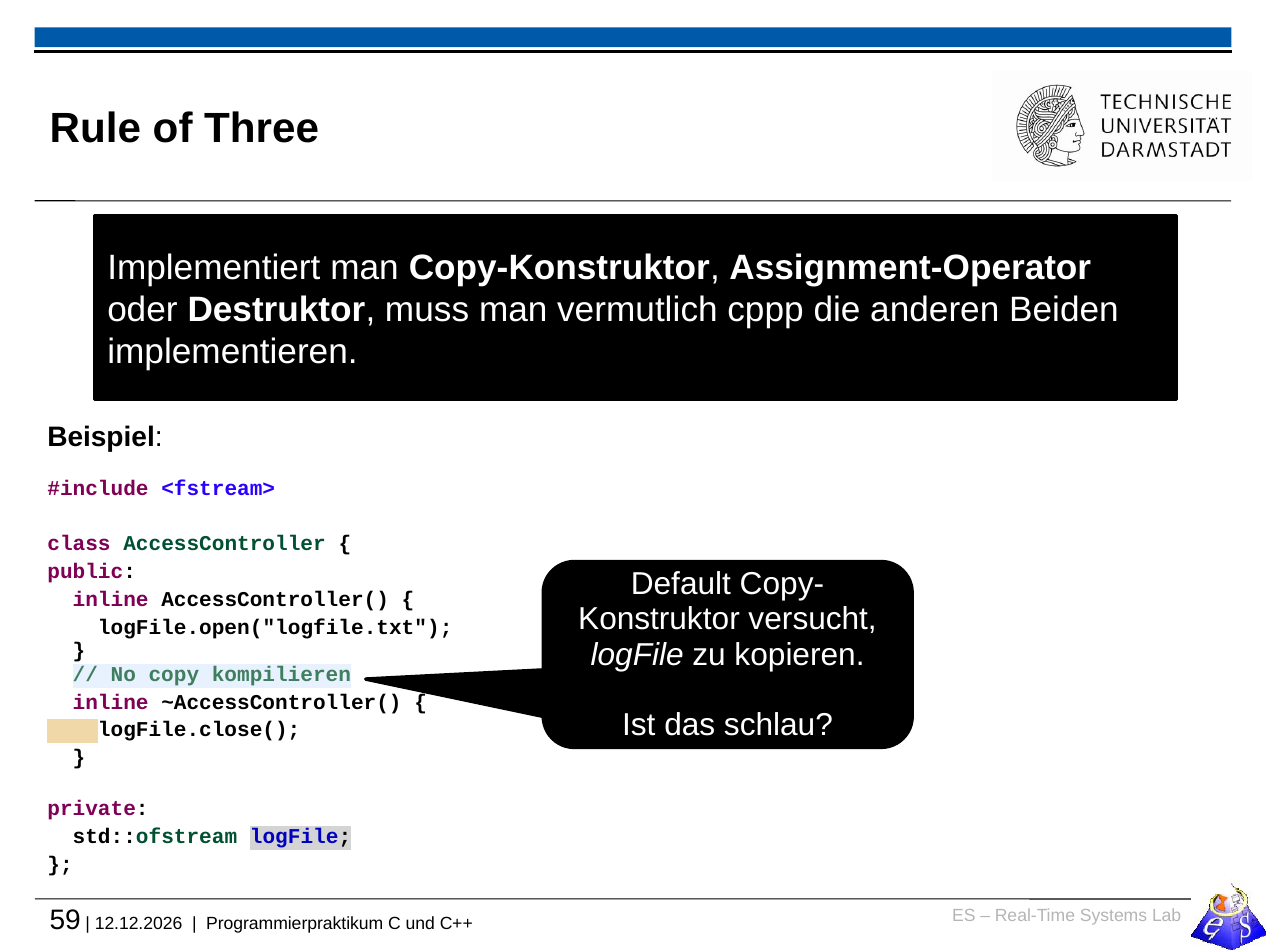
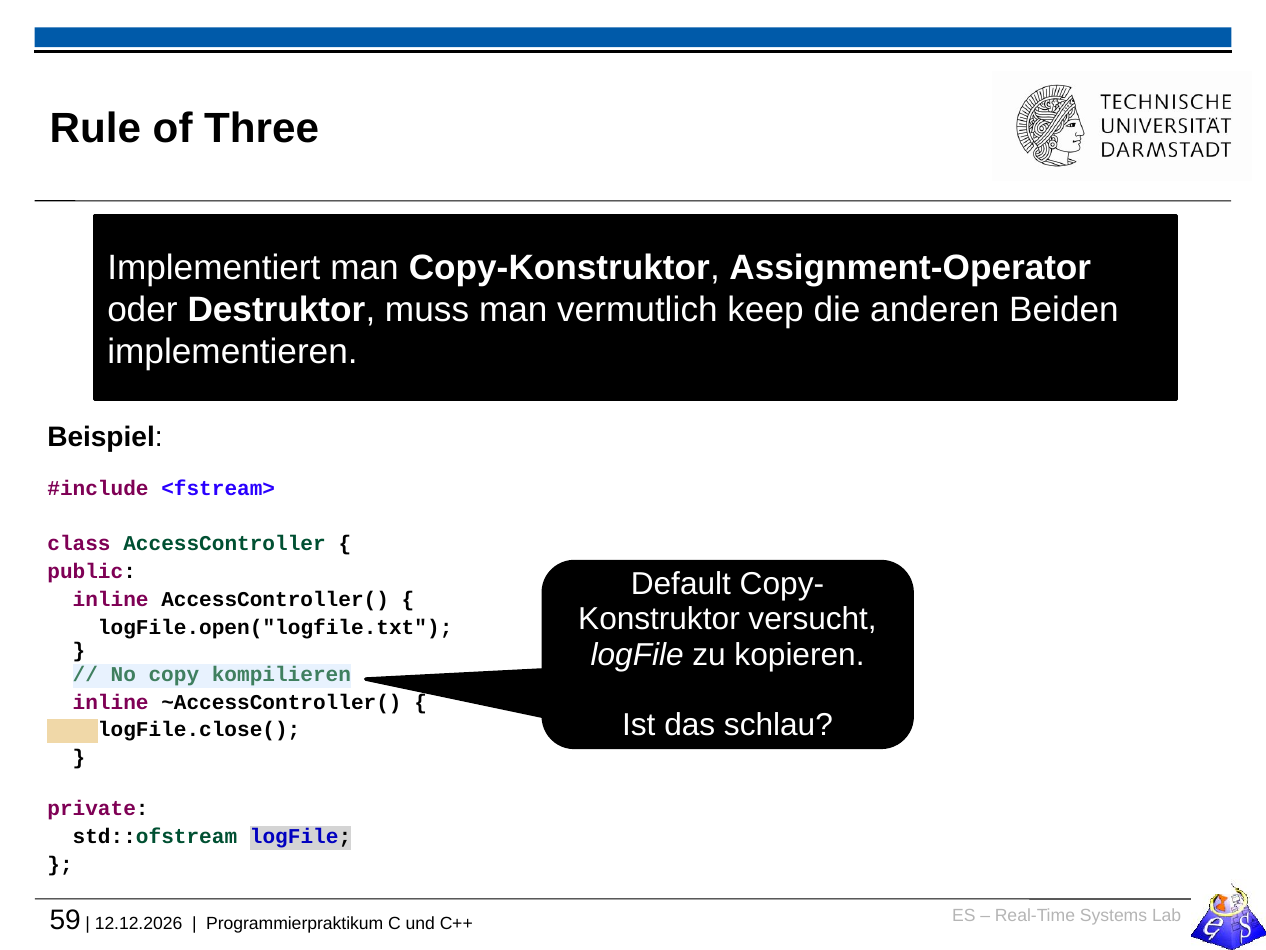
cppp: cppp -> keep
